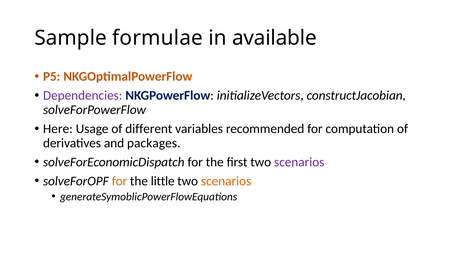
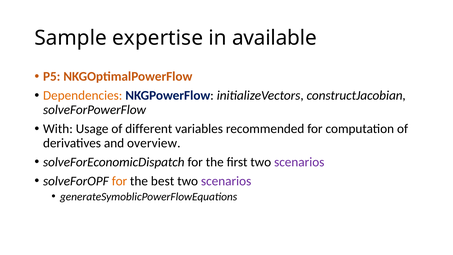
formulae: formulae -> expertise
Dependencies colour: purple -> orange
Here: Here -> With
packages: packages -> overview
little: little -> best
scenarios at (226, 181) colour: orange -> purple
